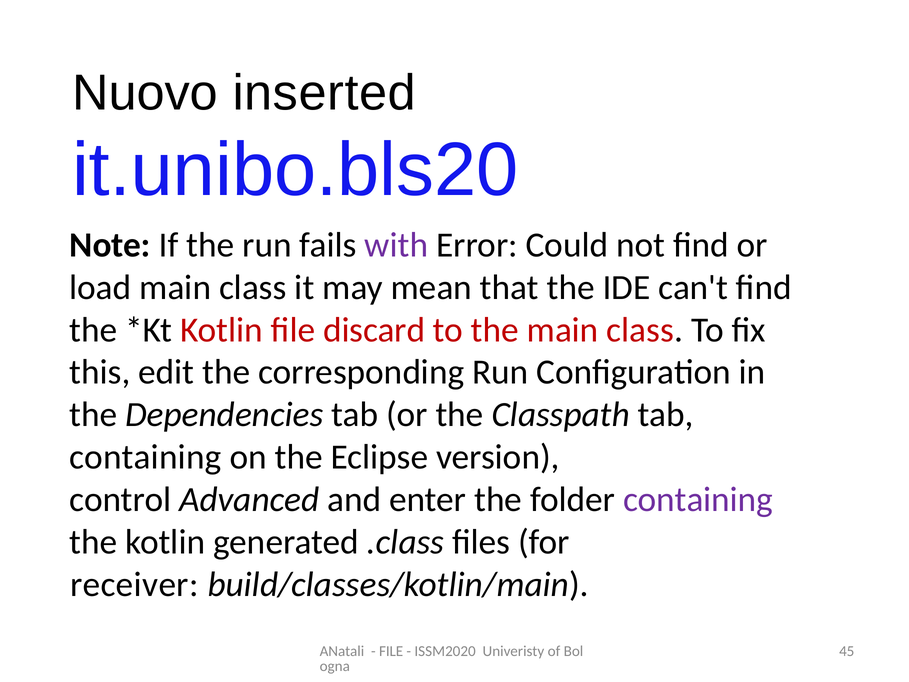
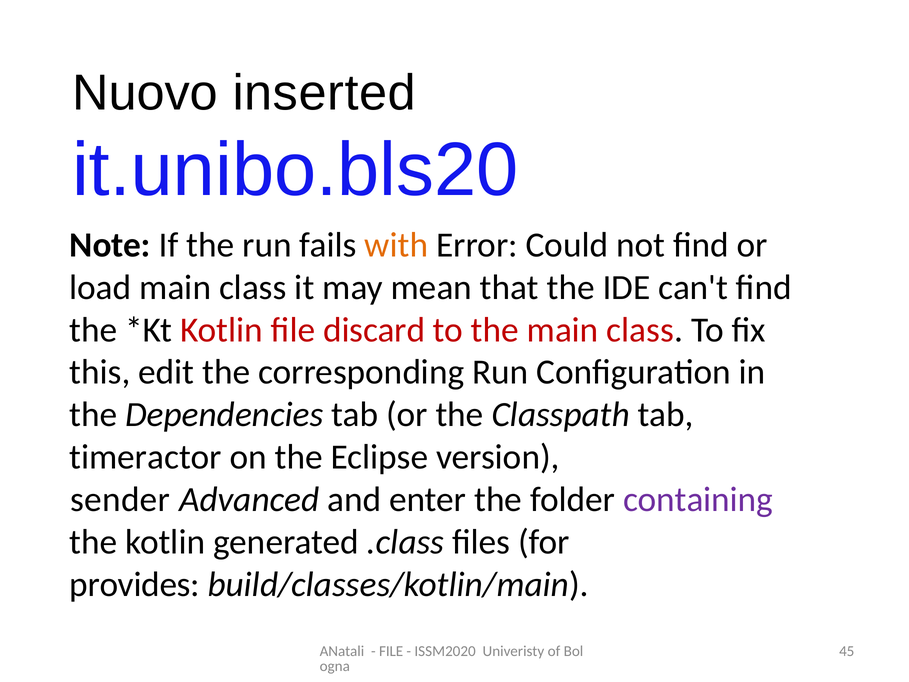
with colour: purple -> orange
containing at (145, 457): containing -> timeractor
control: control -> sender
receiver: receiver -> provides
